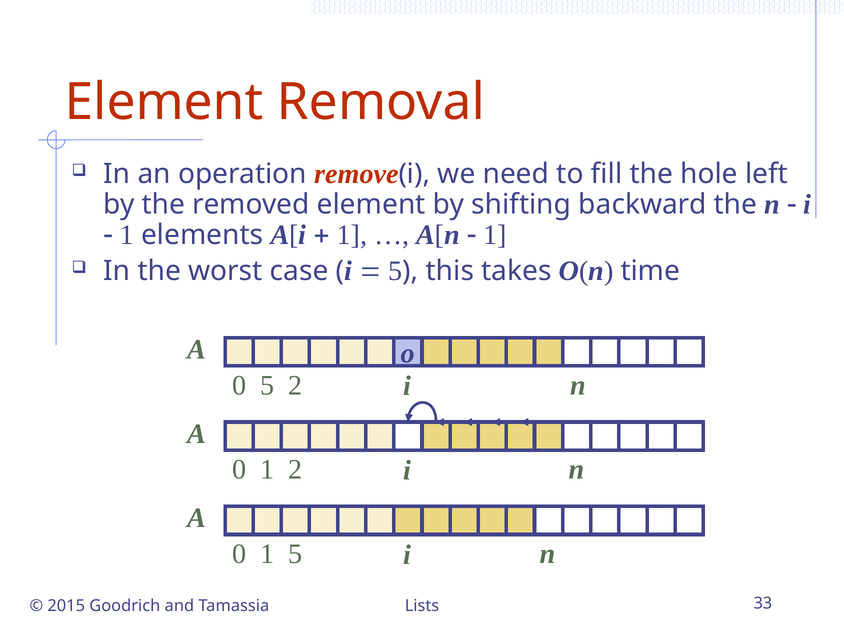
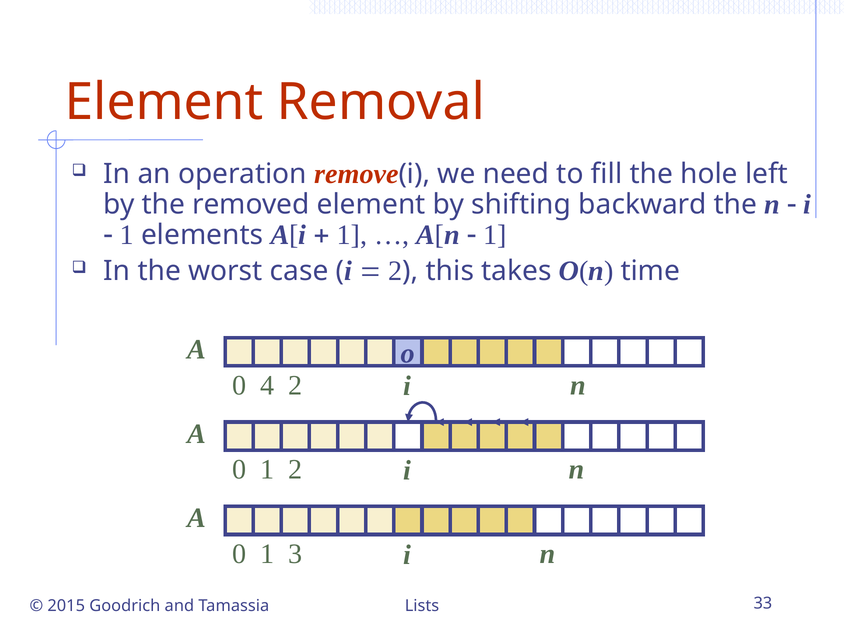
5 at (395, 271): 5 -> 2
0 5: 5 -> 4
1 5: 5 -> 3
